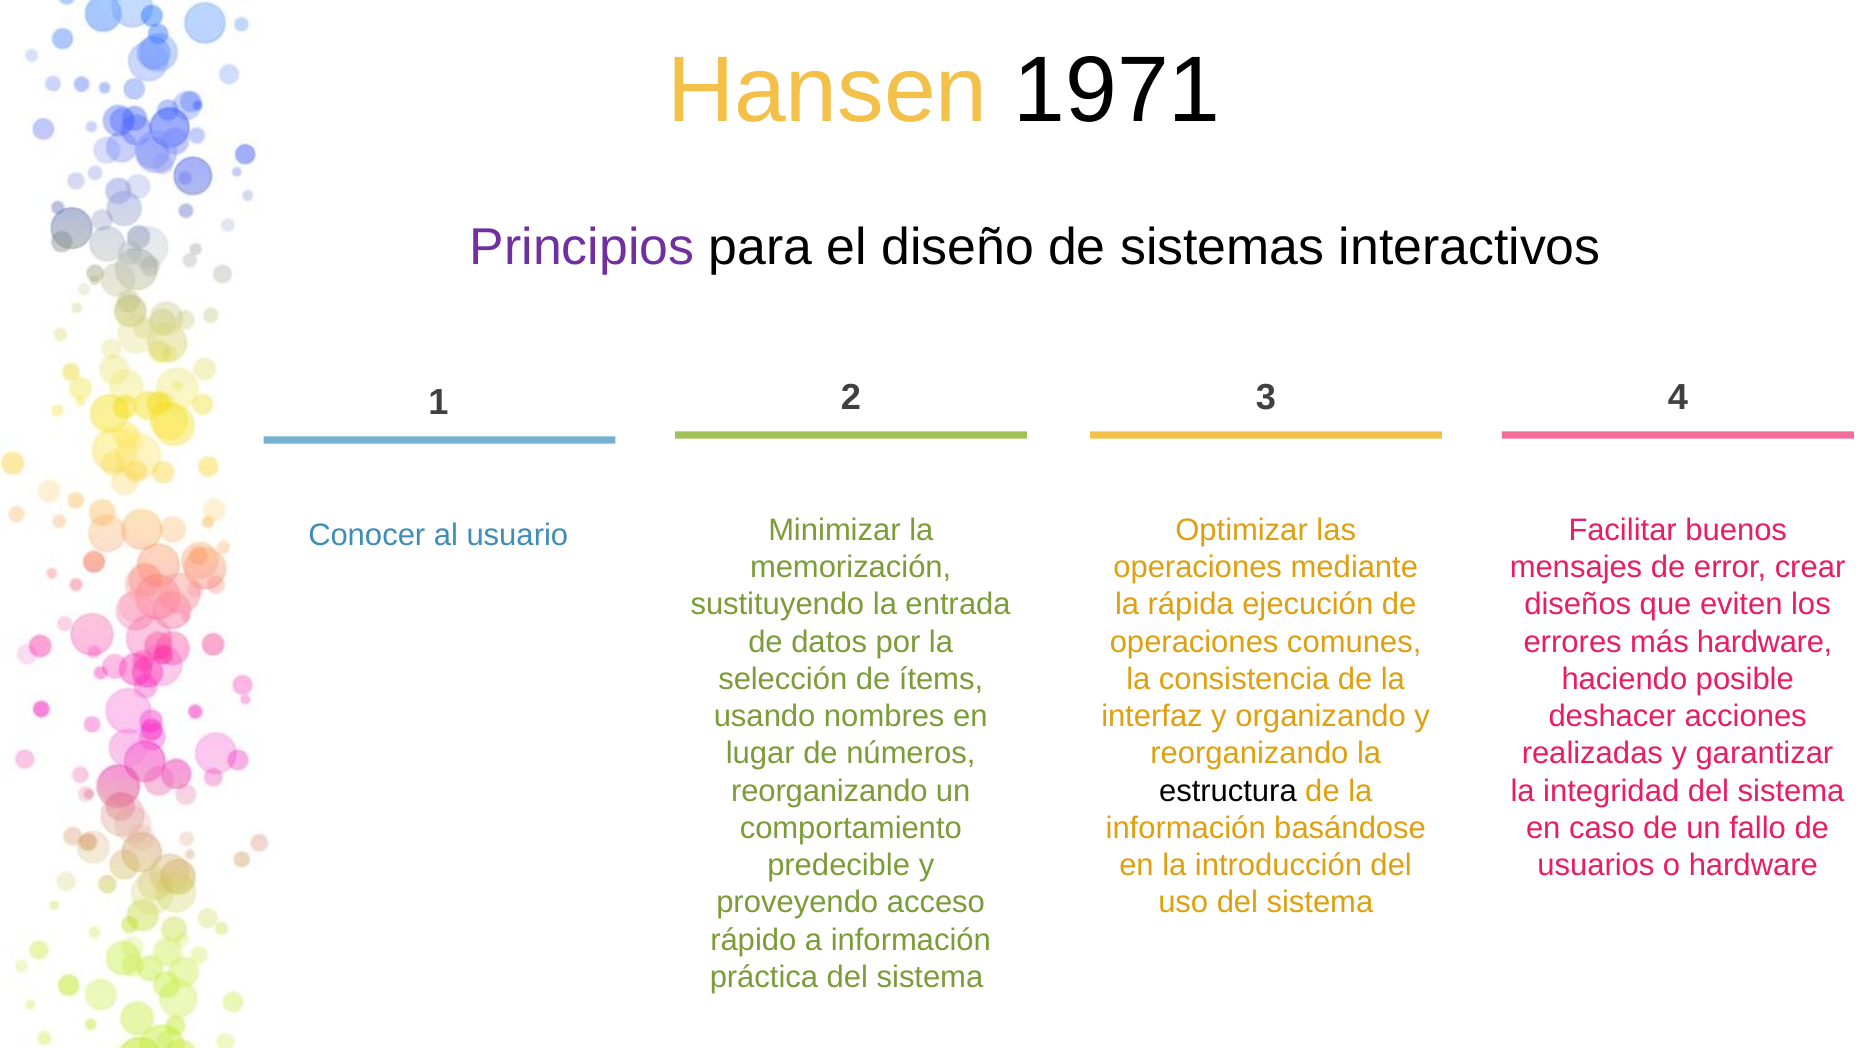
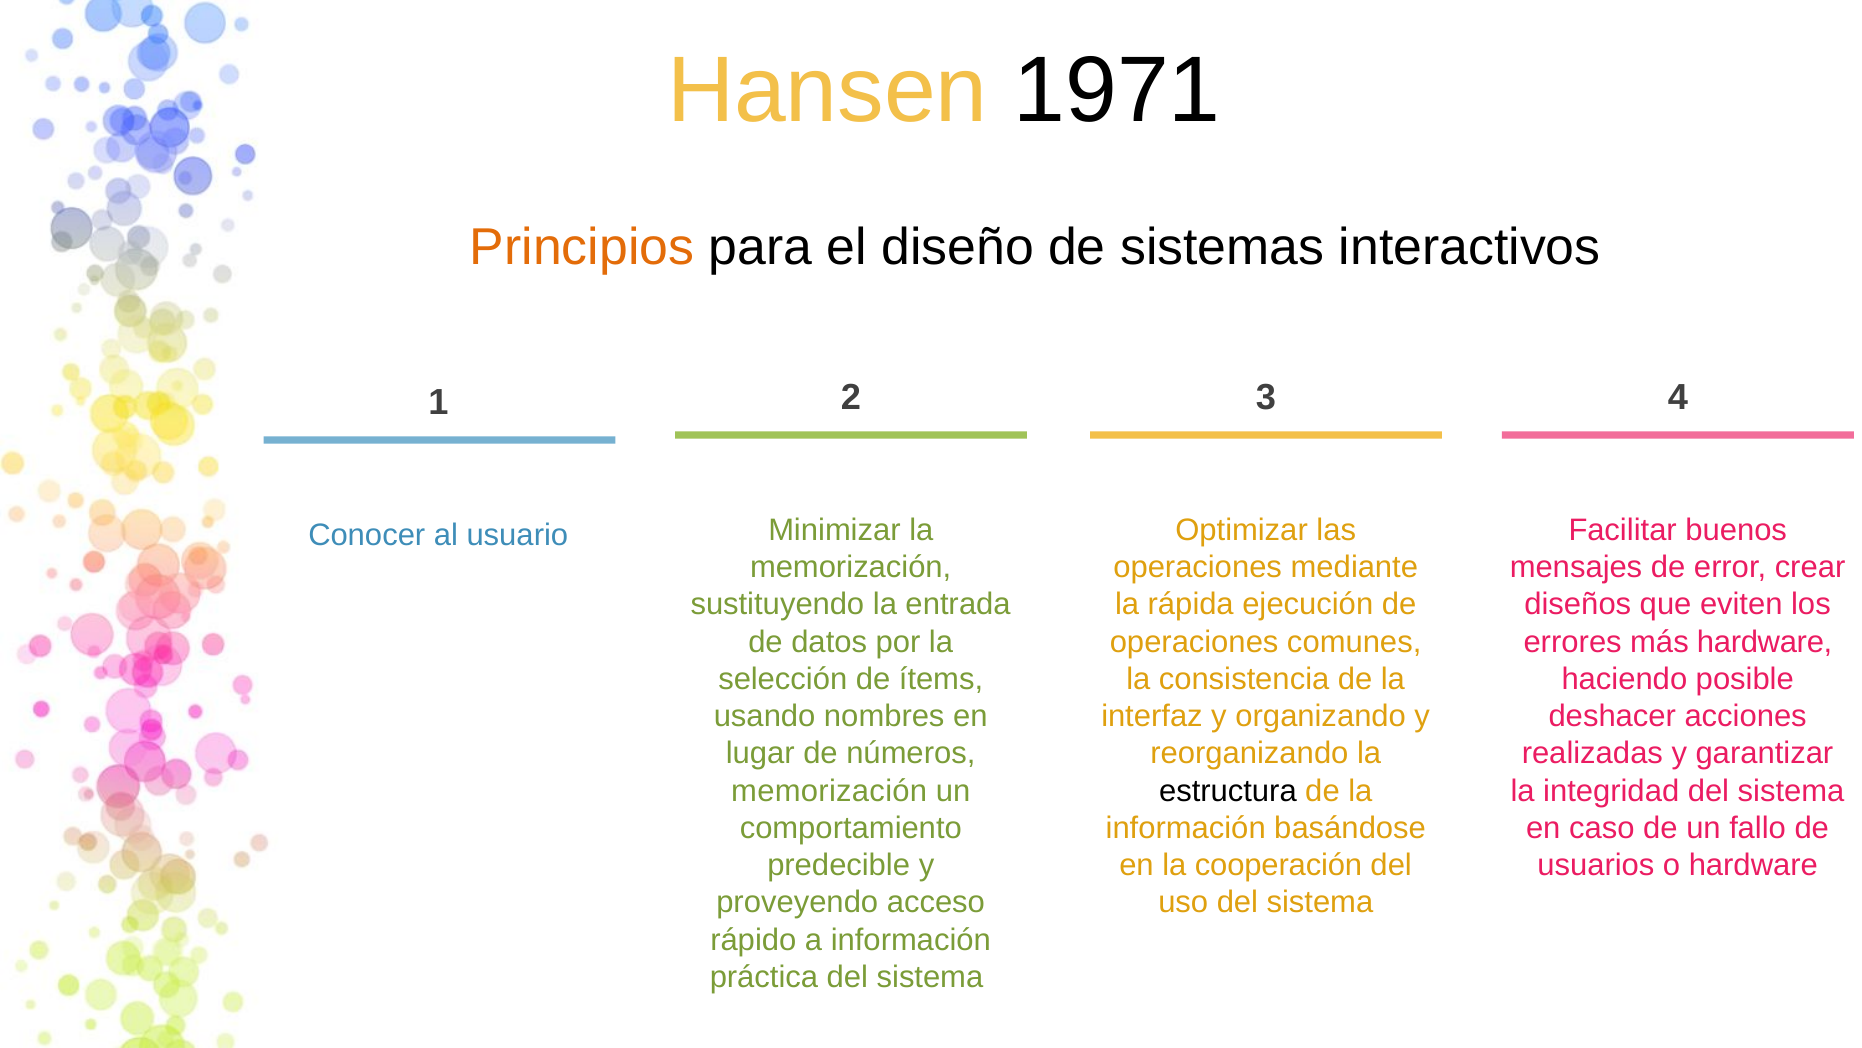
Principios colour: purple -> orange
reorganizando at (829, 790): reorganizando -> memorización
introducción: introducción -> cooperación
